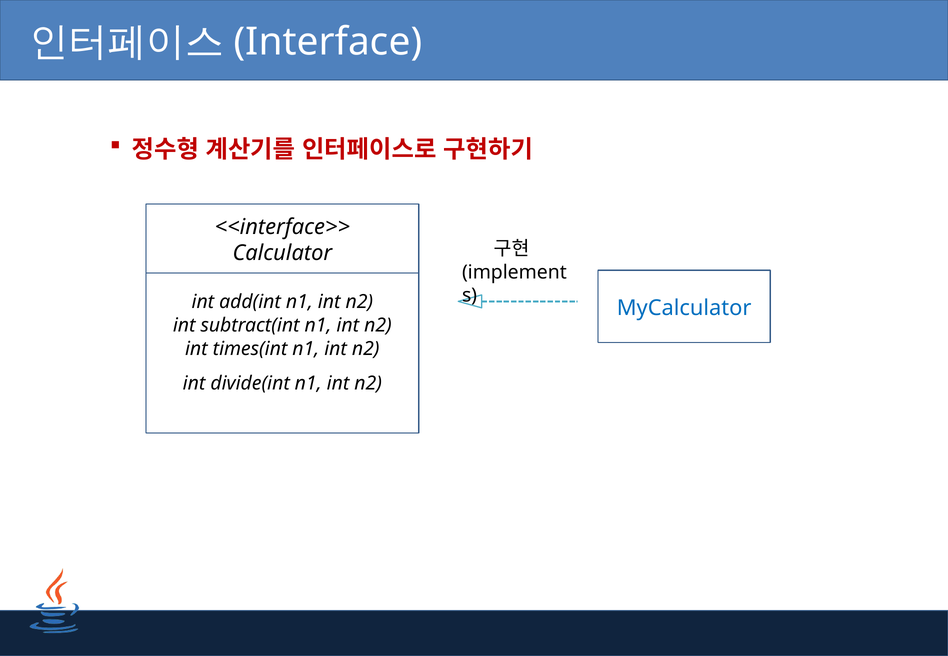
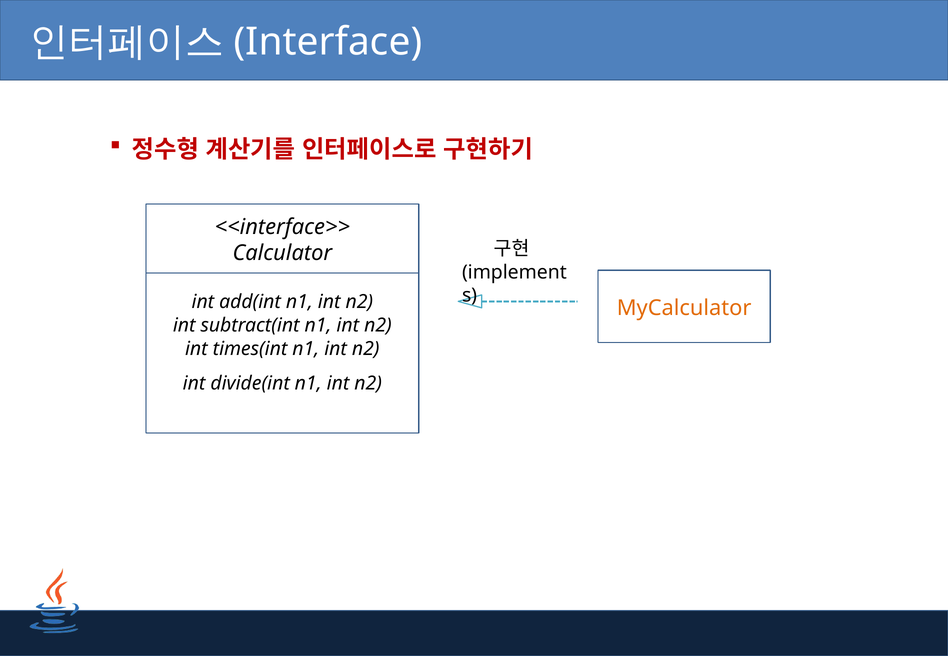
MyCalculator colour: blue -> orange
